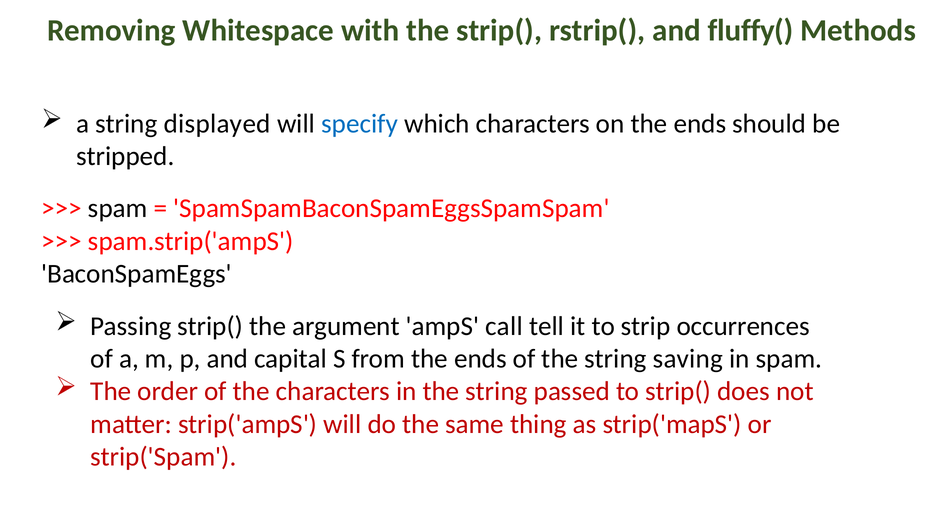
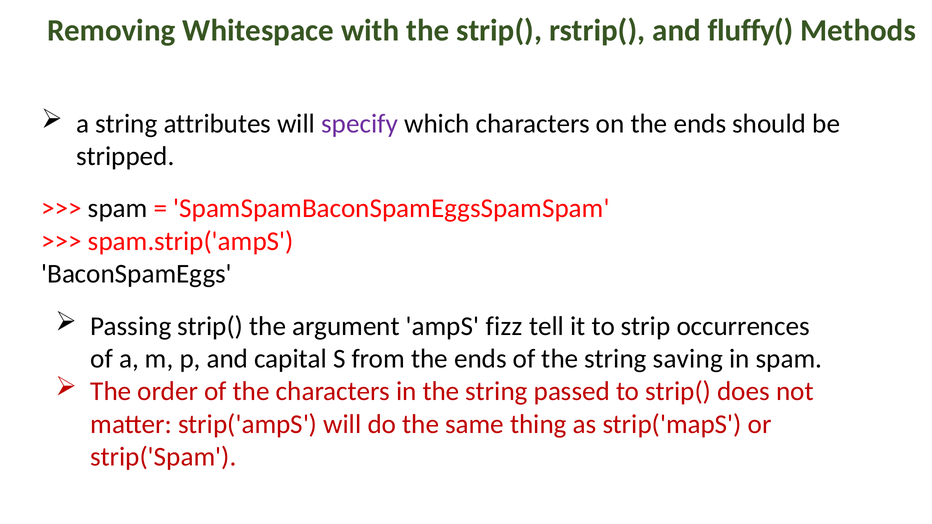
displayed: displayed -> attributes
specify colour: blue -> purple
call: call -> fizz
